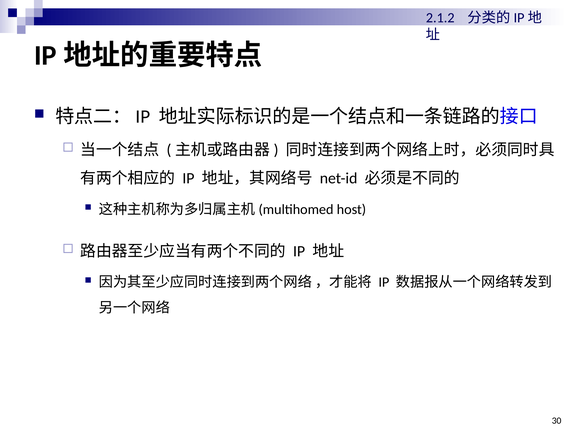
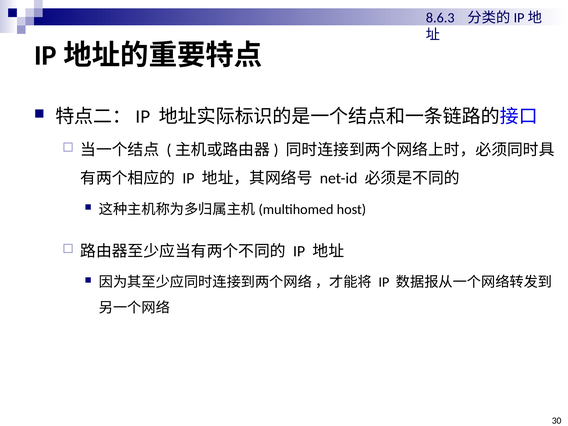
2.1.2: 2.1.2 -> 8.6.3
